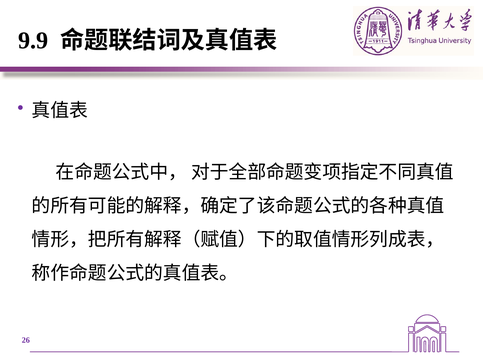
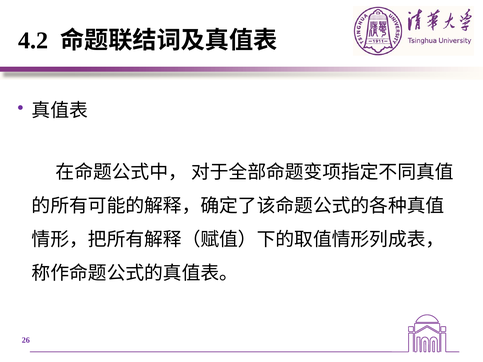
9.9: 9.9 -> 4.2
